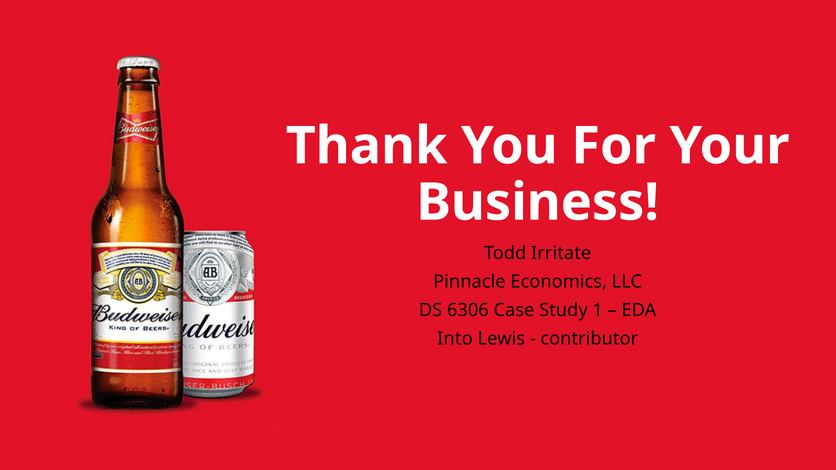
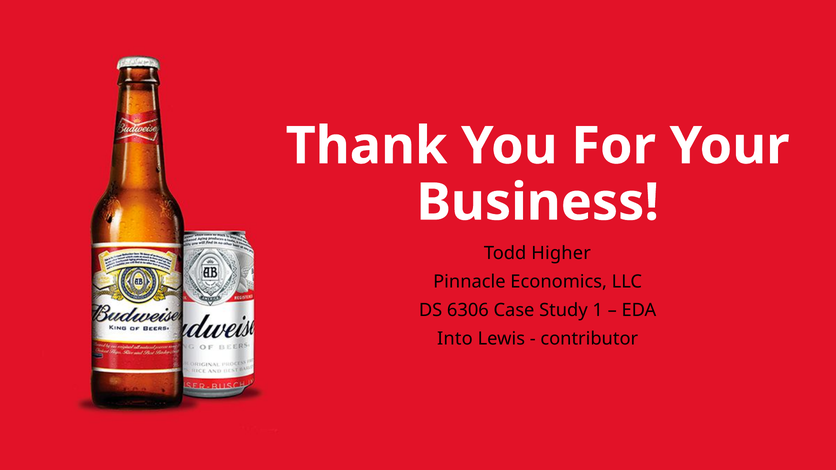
Irritate: Irritate -> Higher
